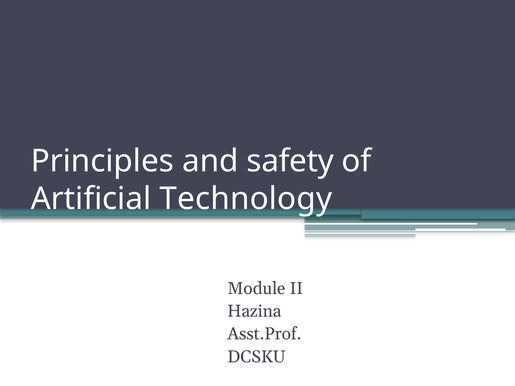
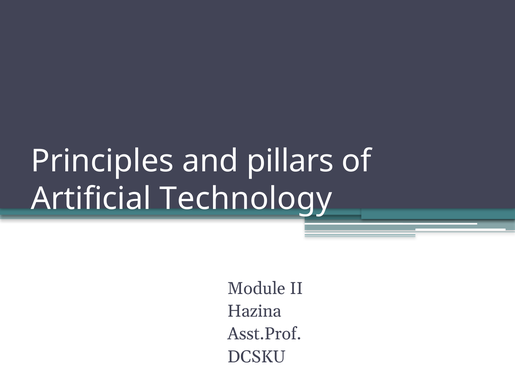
safety: safety -> pillars
